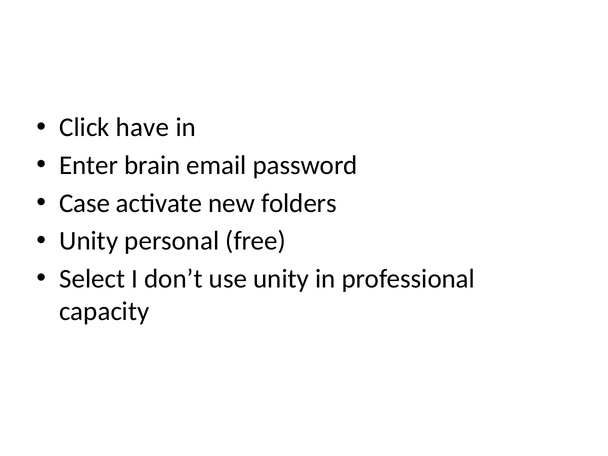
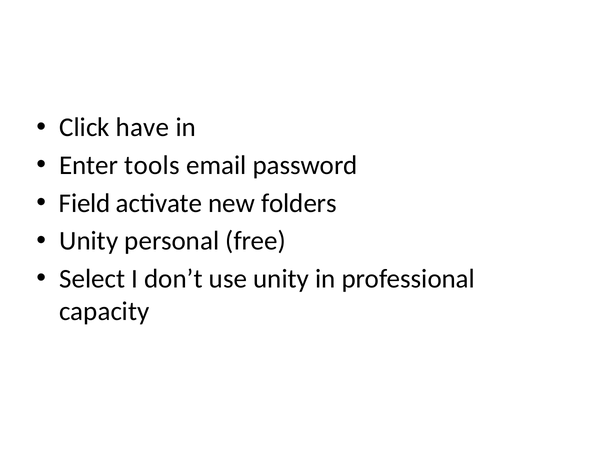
brain: brain -> tools
Case: Case -> Field
